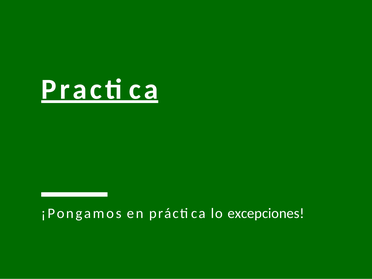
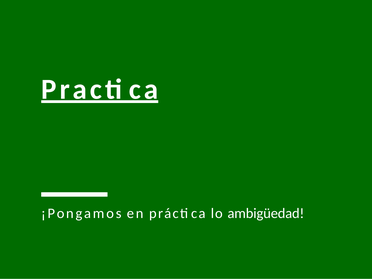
excepciones: excepciones -> ambigüedad
